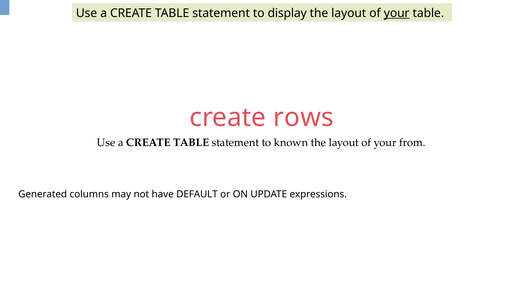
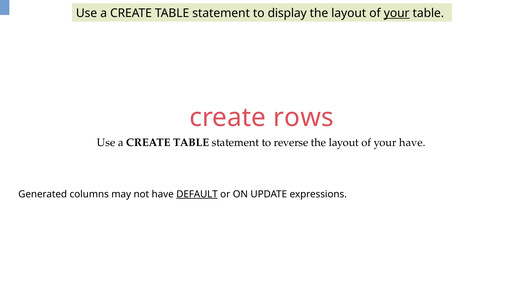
known: known -> reverse
your from: from -> have
DEFAULT underline: none -> present
